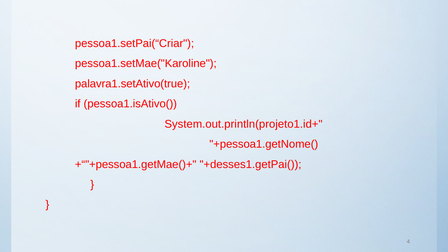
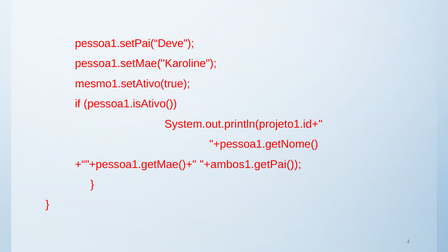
pessoa1.setPai(“Criar: pessoa1.setPai(“Criar -> pessoa1.setPai(“Deve
palavra1.setAtivo(true: palavra1.setAtivo(true -> mesmo1.setAtivo(true
+desses1.getPai(: +desses1.getPai( -> +ambos1.getPai(
